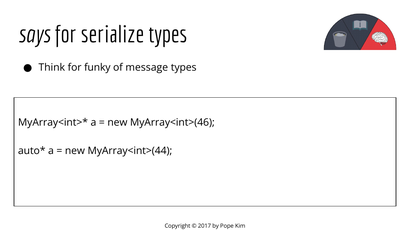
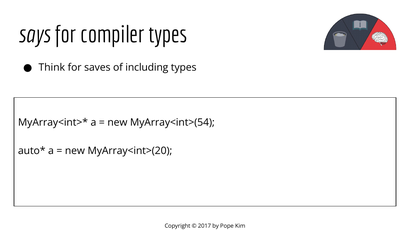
serialize: serialize -> compiler
funky: funky -> saves
message: message -> including
MyArray<int>(46: MyArray<int>(46 -> MyArray<int>(54
MyArray<int>(44: MyArray<int>(44 -> MyArray<int>(20
